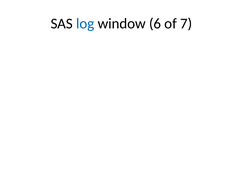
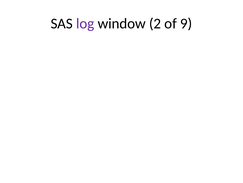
log colour: blue -> purple
6: 6 -> 2
7: 7 -> 9
